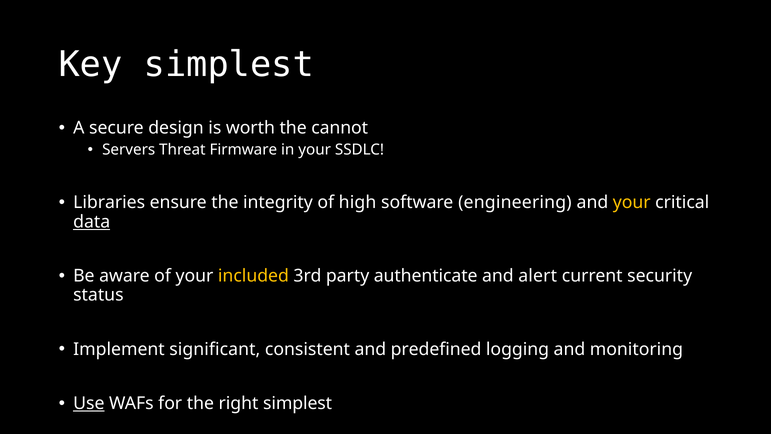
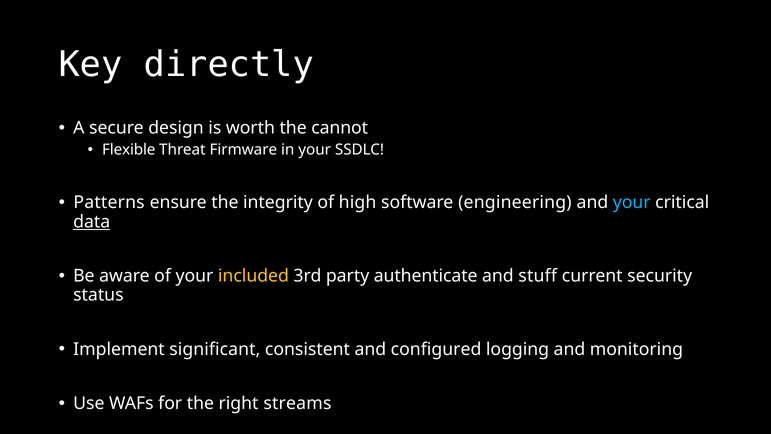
Key simplest: simplest -> directly
Servers: Servers -> Flexible
Libraries: Libraries -> Patterns
your at (632, 202) colour: yellow -> light blue
alert: alert -> stuff
predefined: predefined -> configured
Use underline: present -> none
right simplest: simplest -> streams
